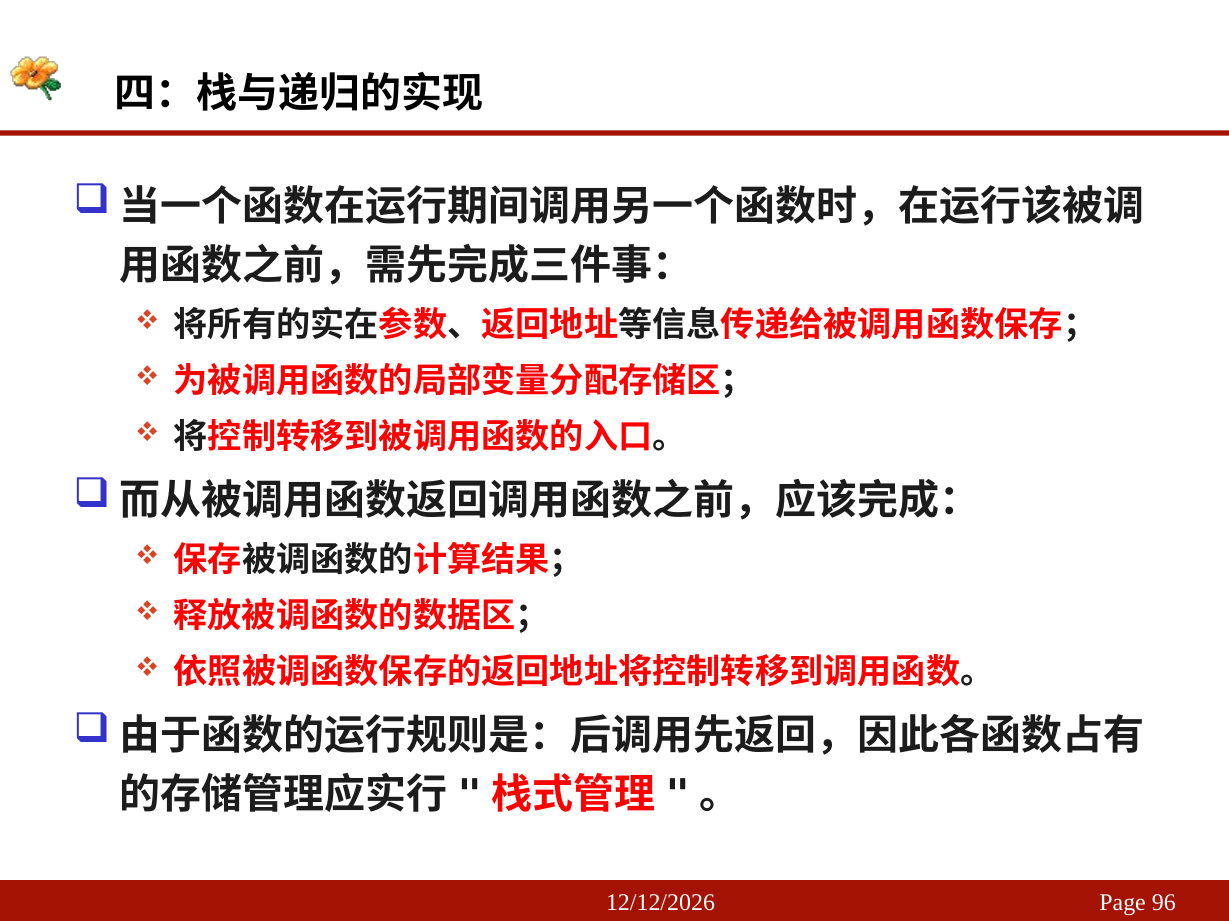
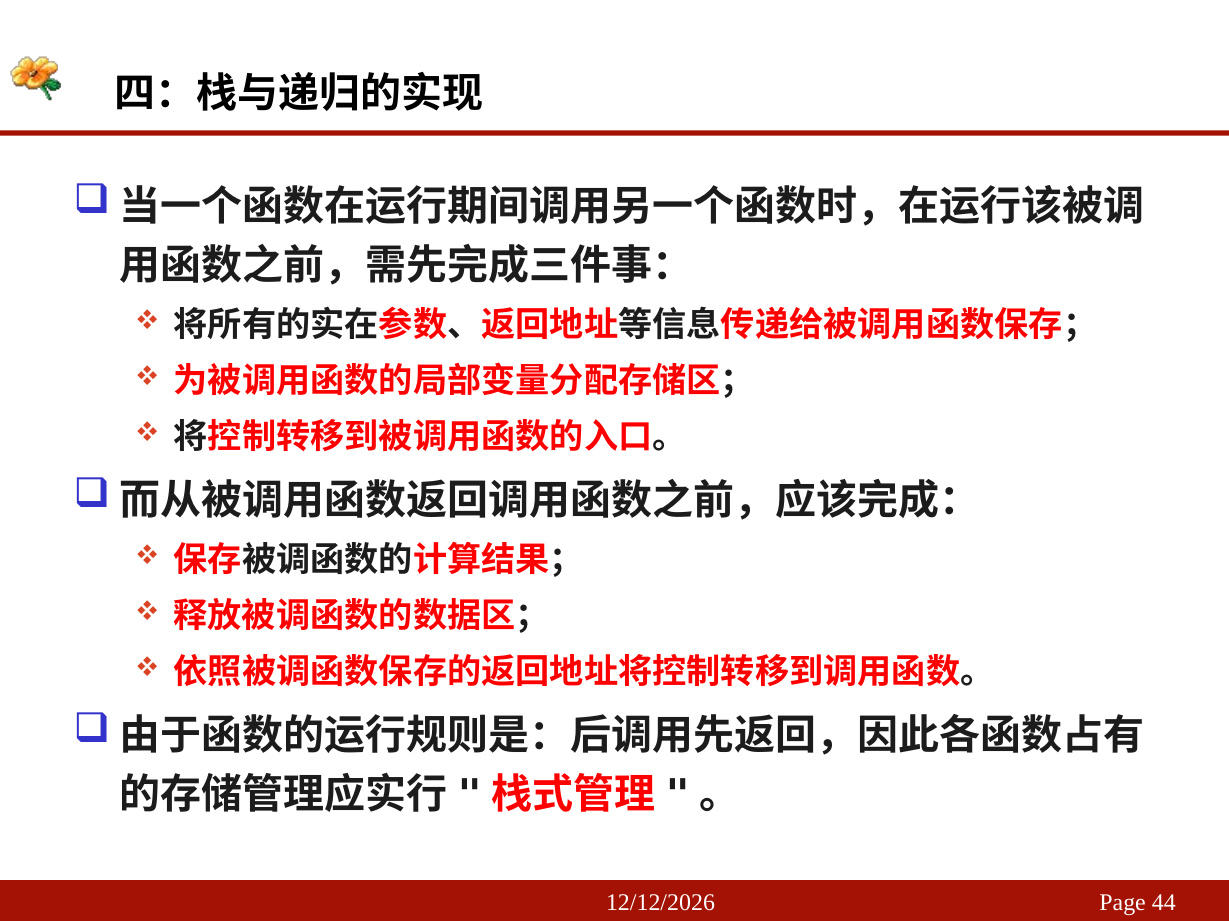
96: 96 -> 44
